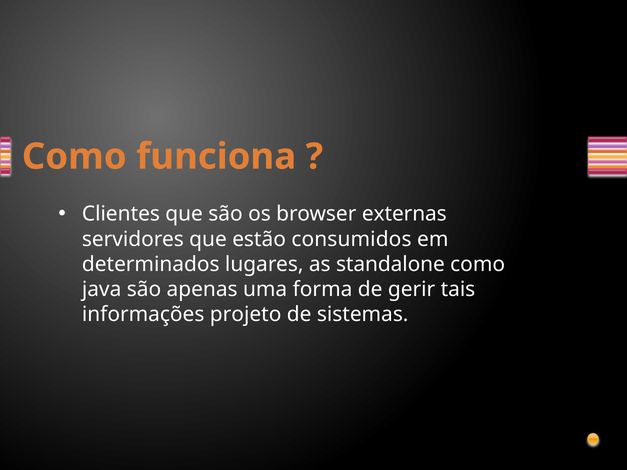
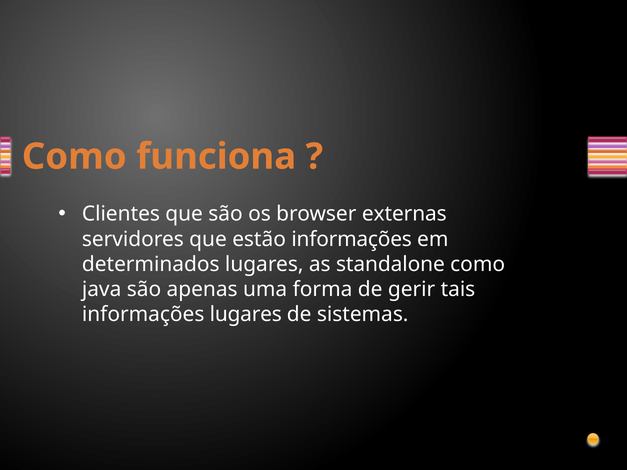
estão consumidos: consumidos -> informações
informações projeto: projeto -> lugares
